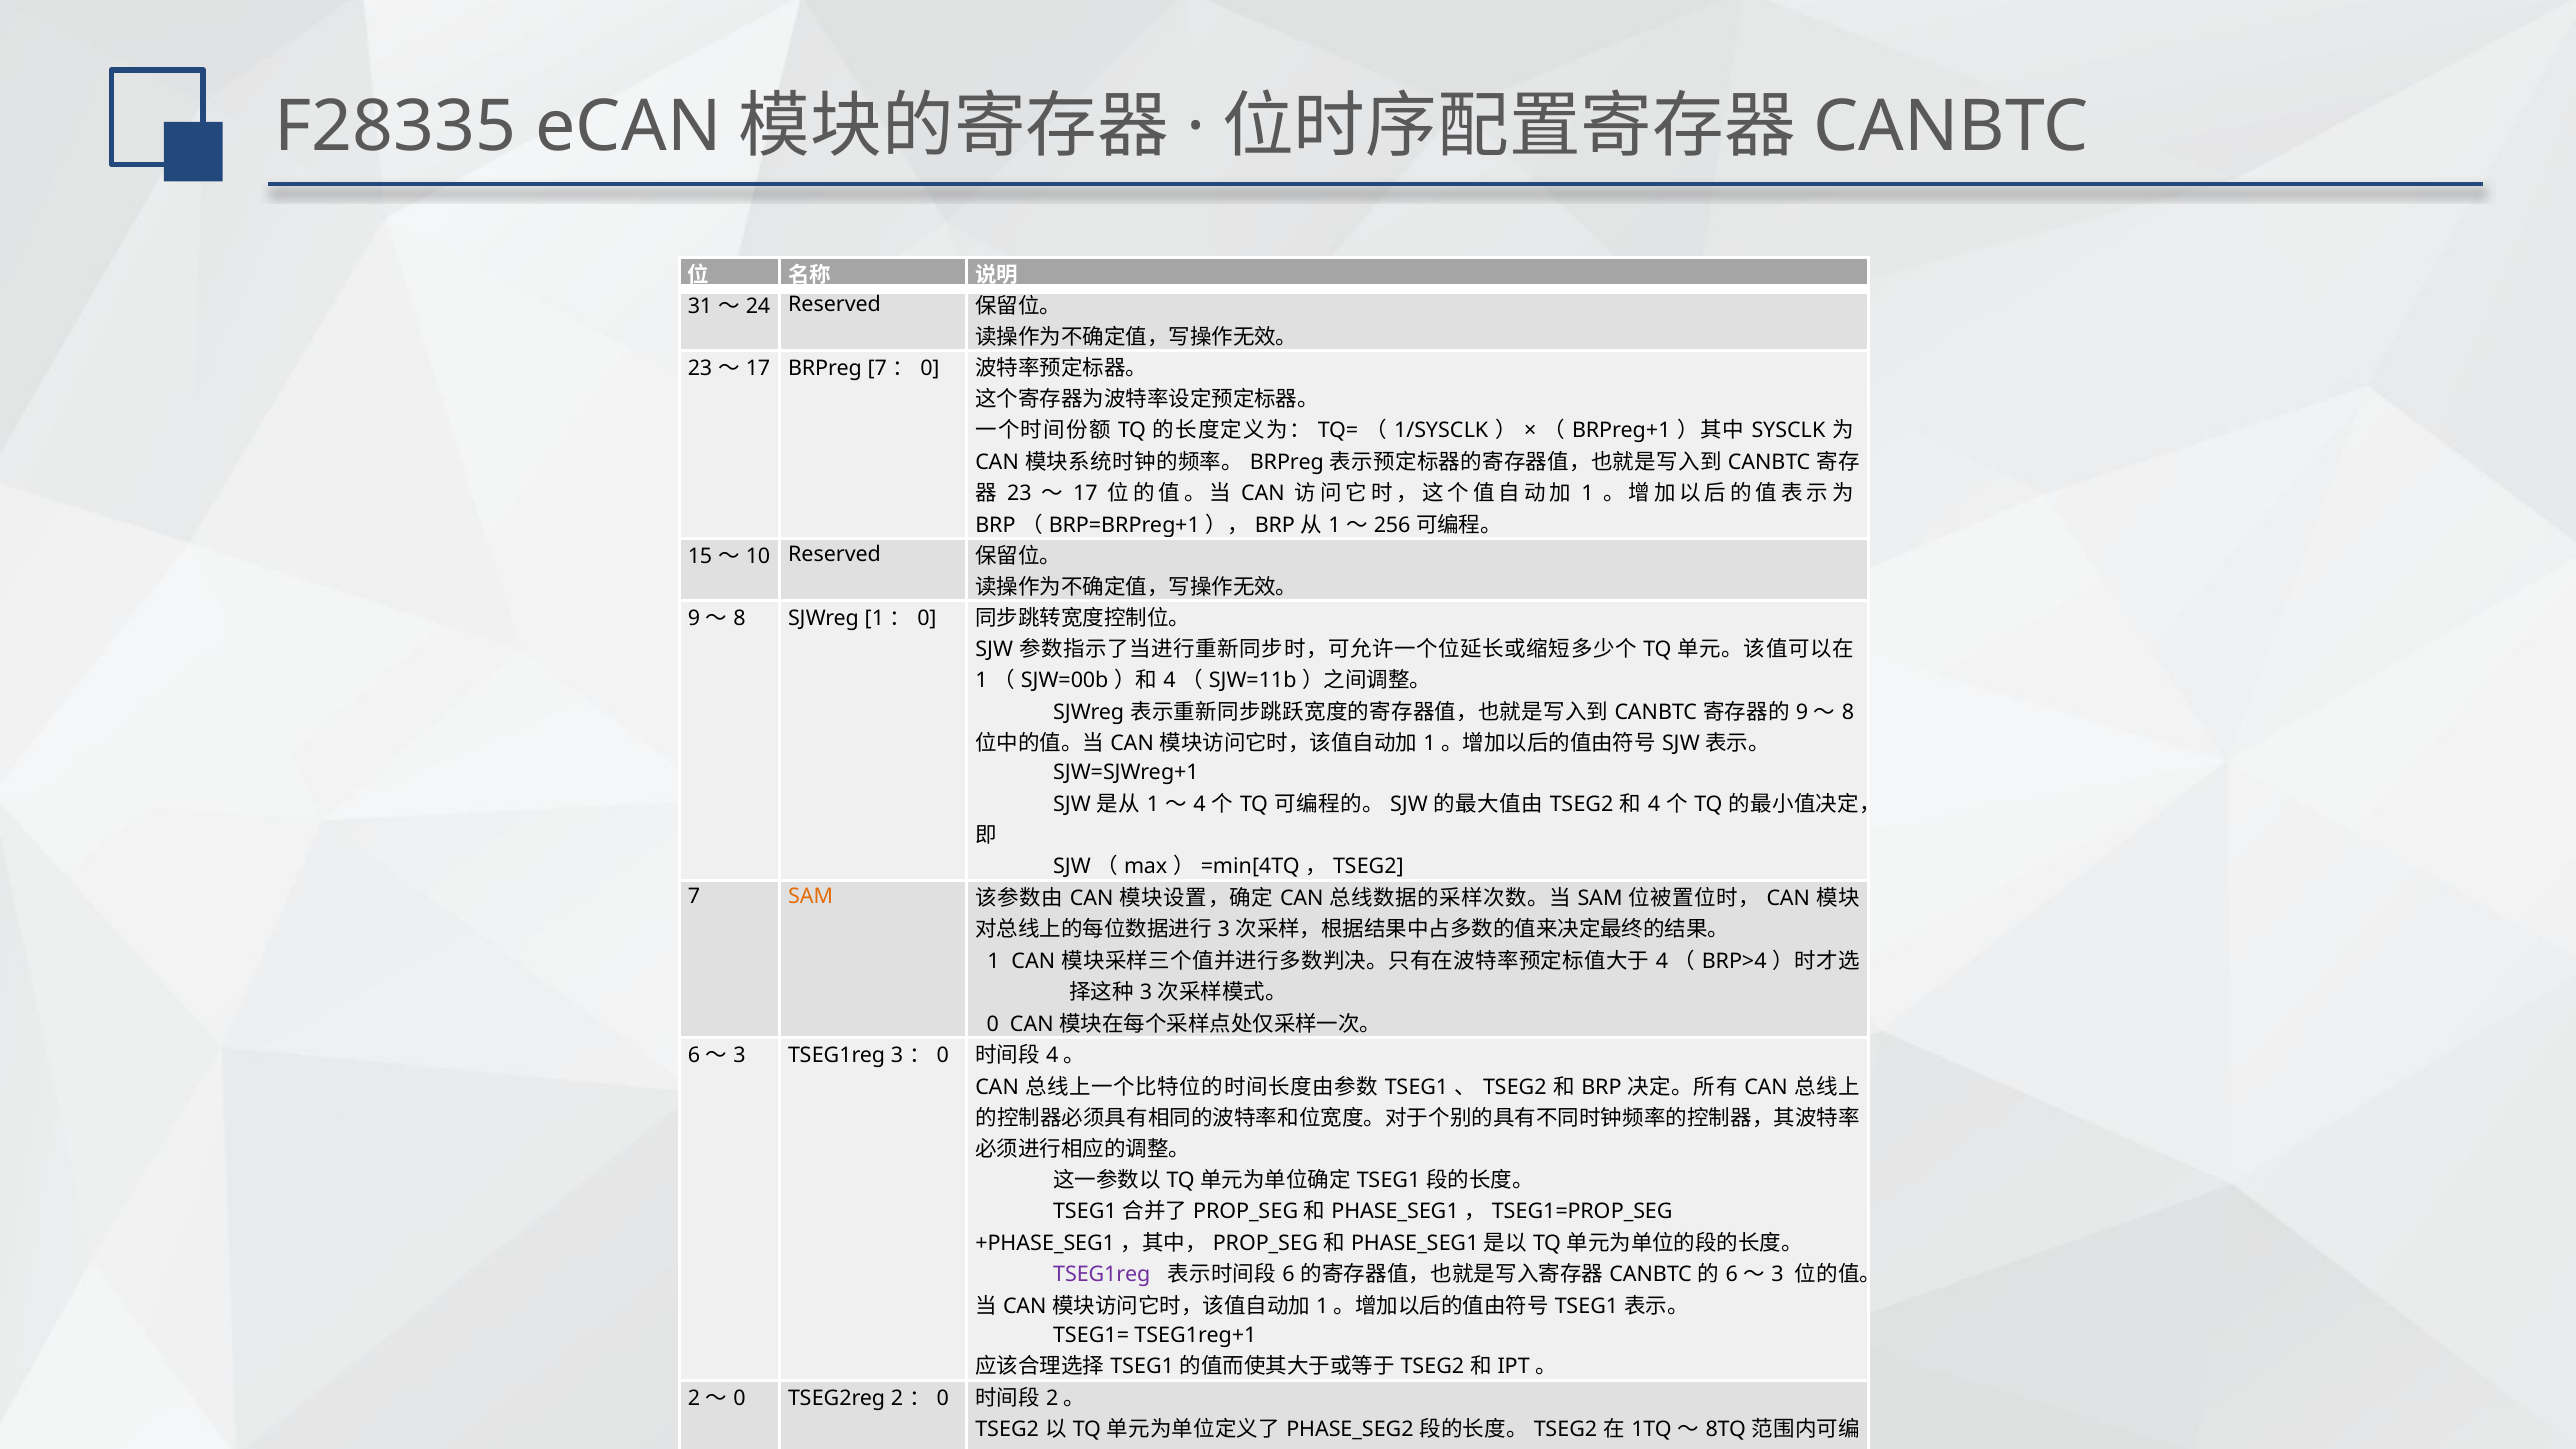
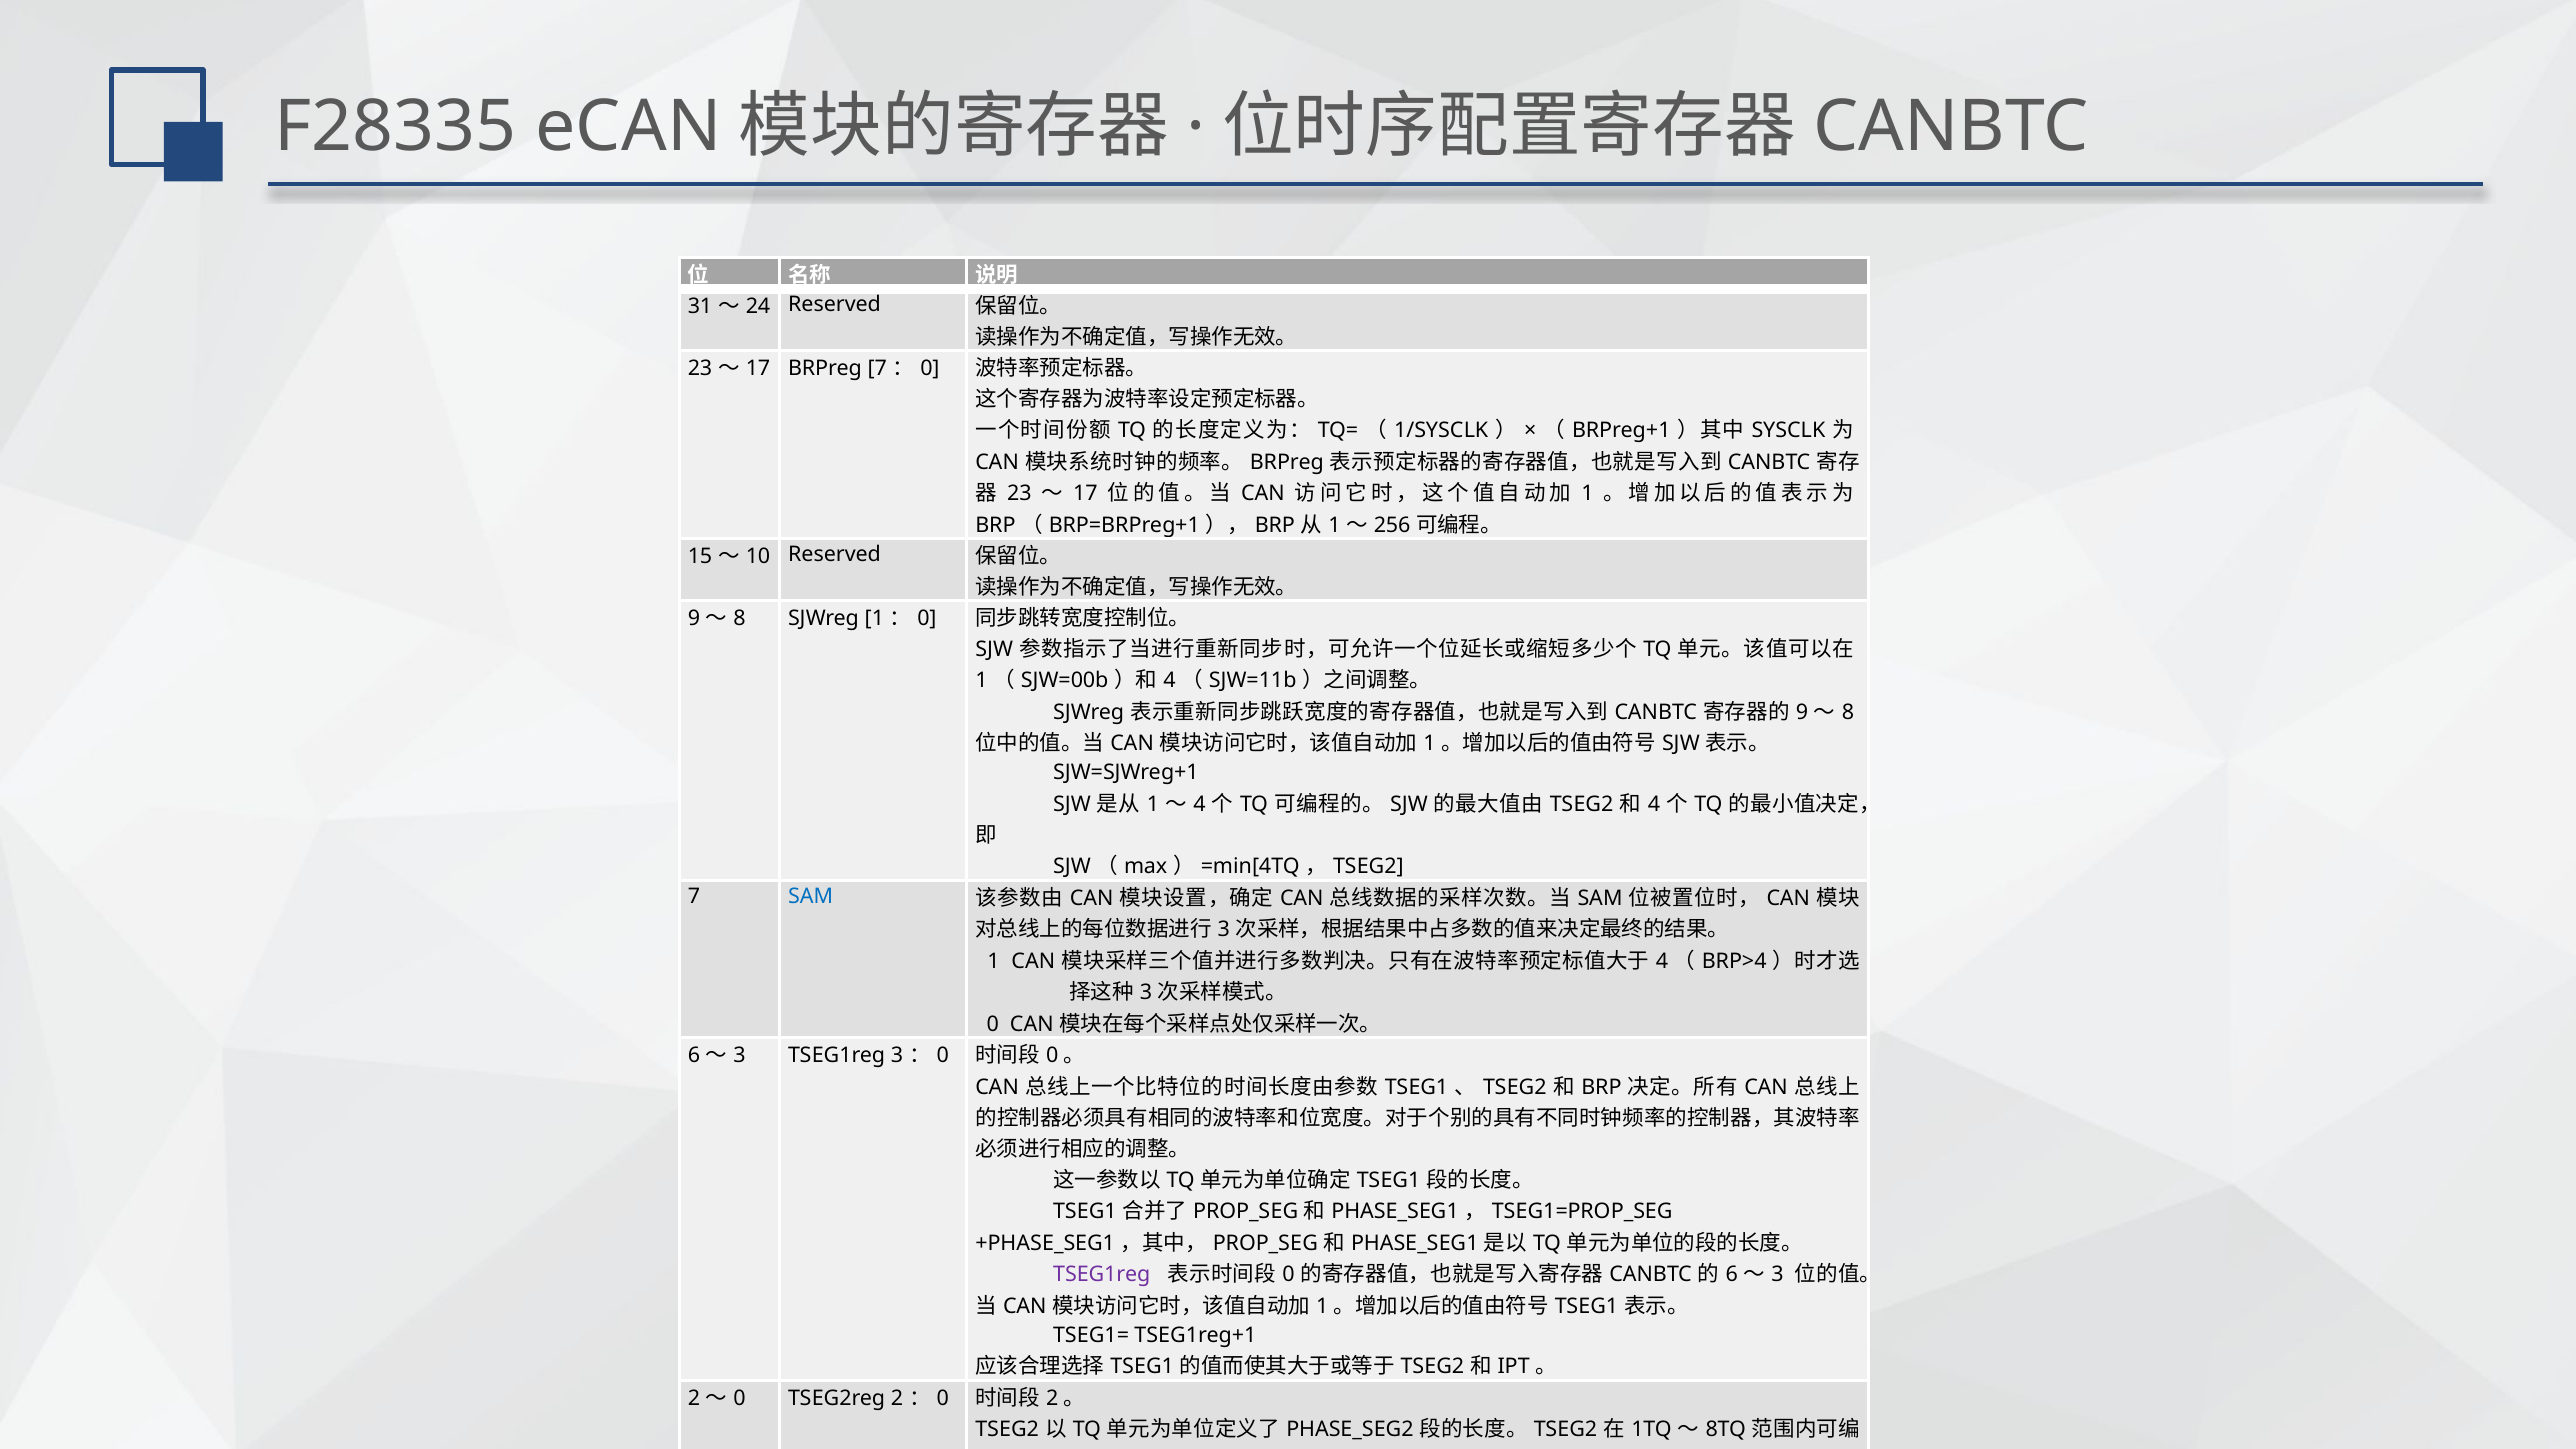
SAM at (811, 896) colour: orange -> blue
4 at (1052, 1056): 4 -> 0
6 at (1288, 1275): 6 -> 0
